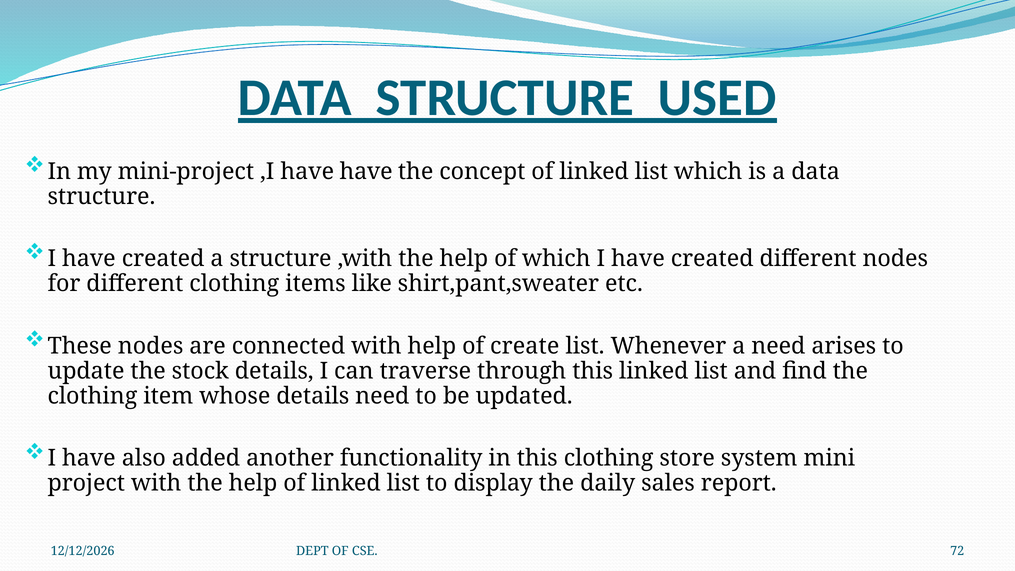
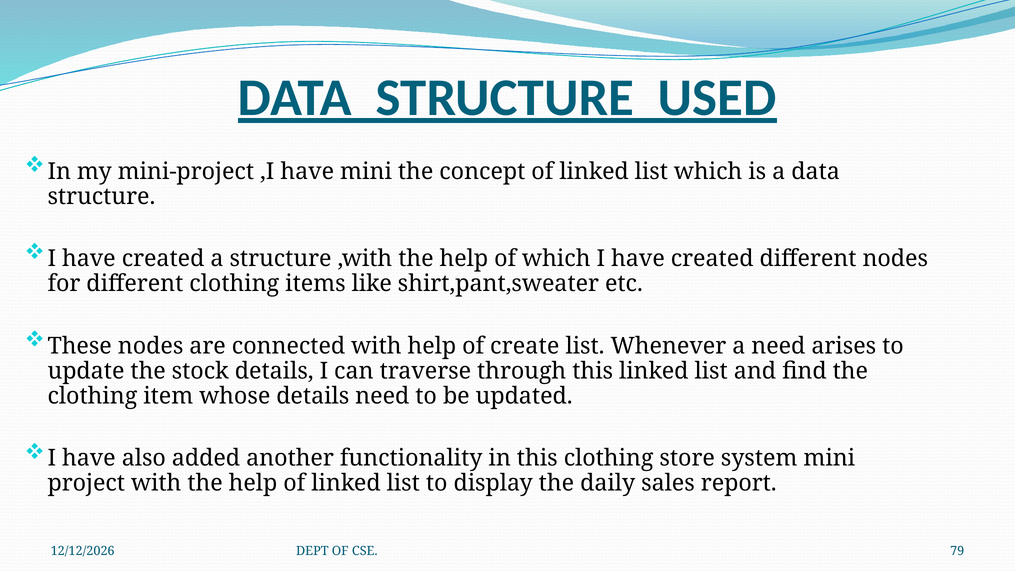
have have: have -> mini
72: 72 -> 79
